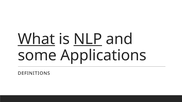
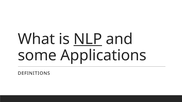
What underline: present -> none
